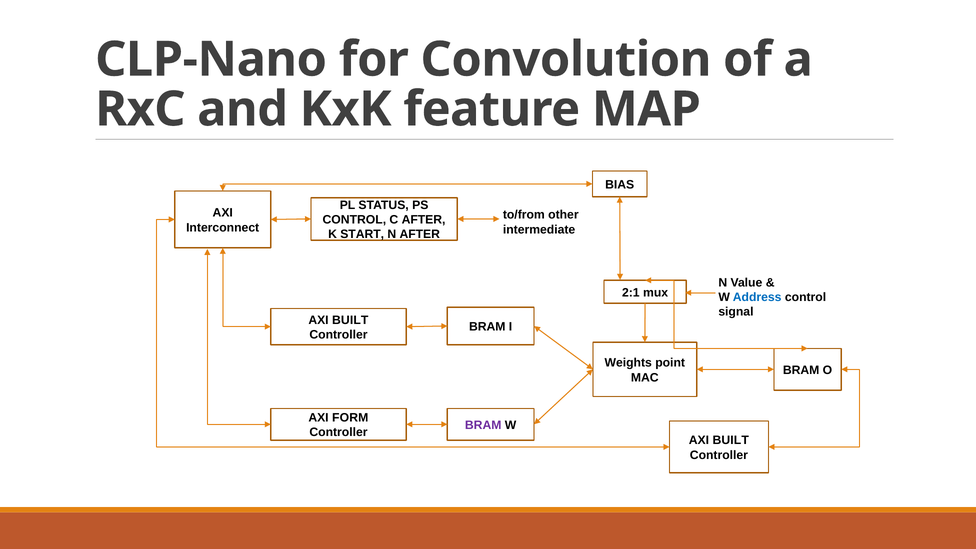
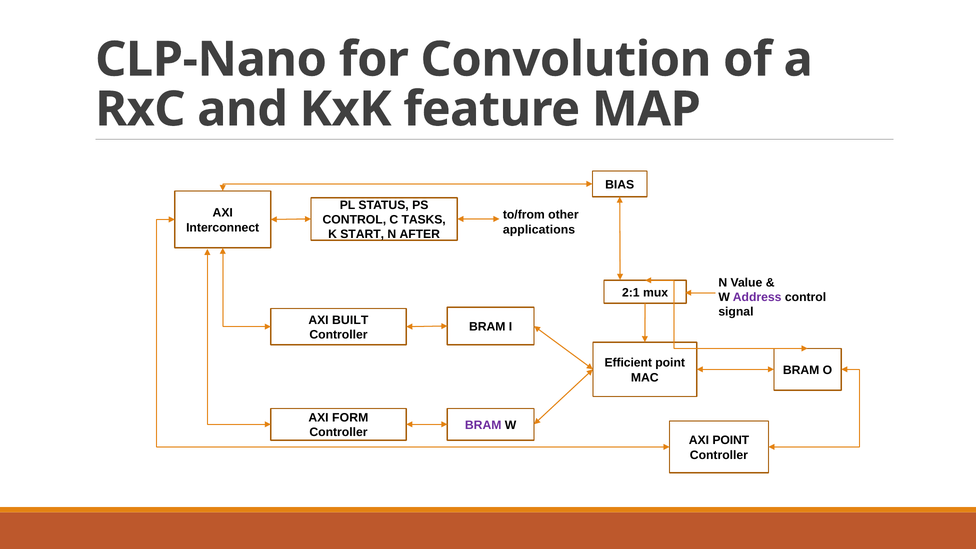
C AFTER: AFTER -> TASKS
intermediate: intermediate -> applications
Address colour: blue -> purple
Weights: Weights -> Efficient
BUILT at (731, 440): BUILT -> POINT
